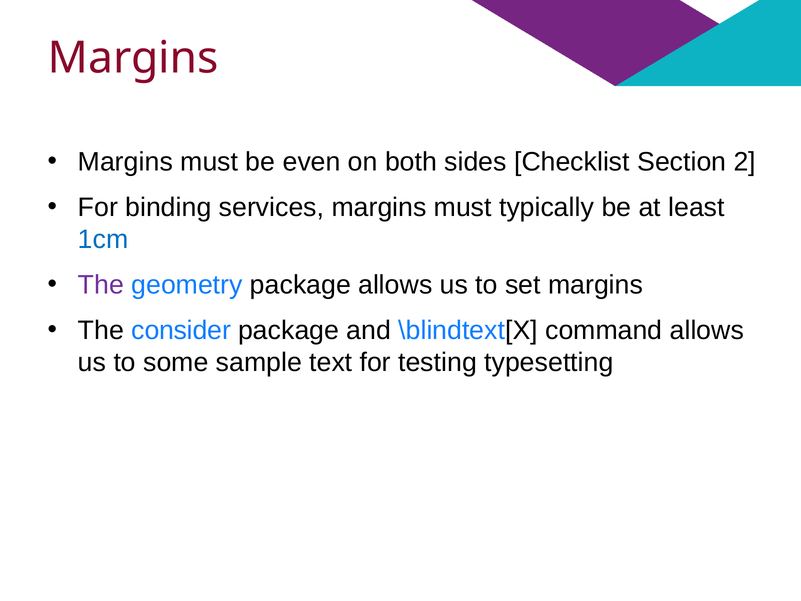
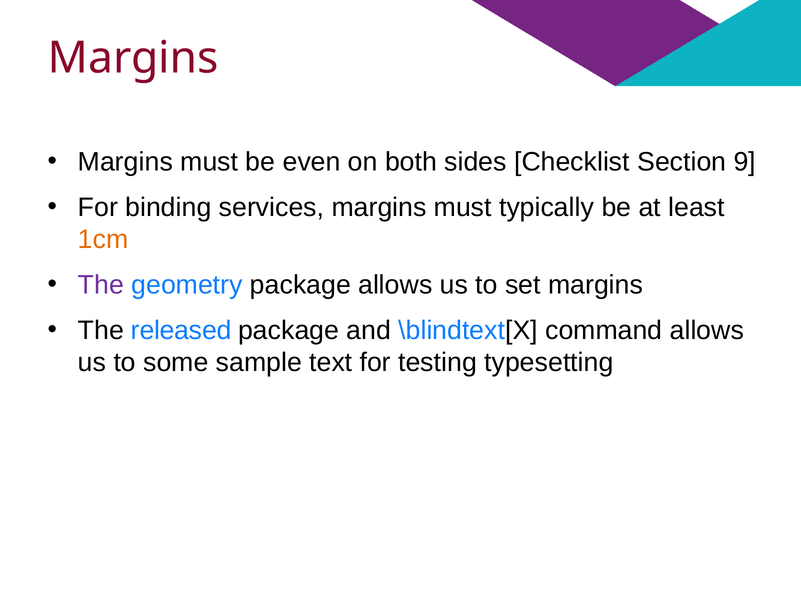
2: 2 -> 9
1cm colour: blue -> orange
consider: consider -> released
